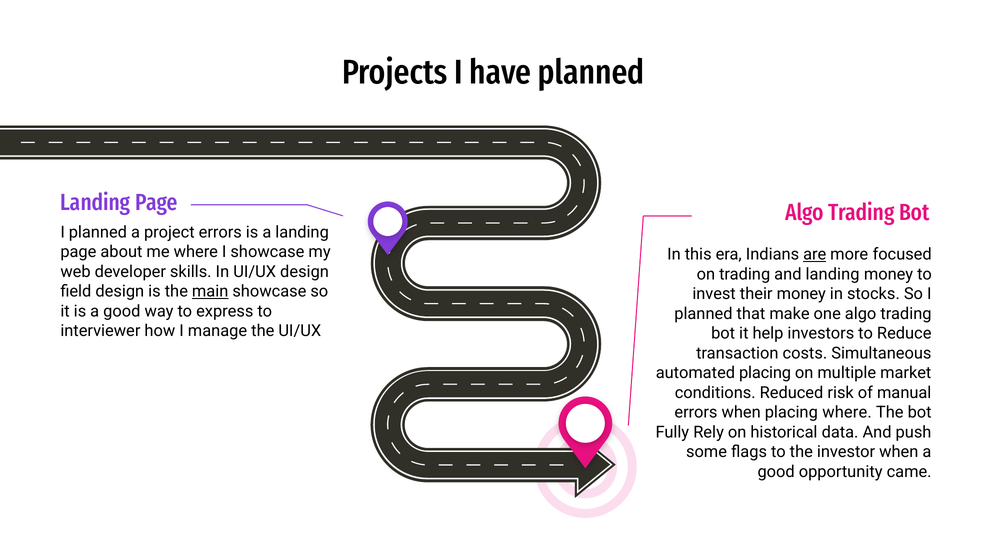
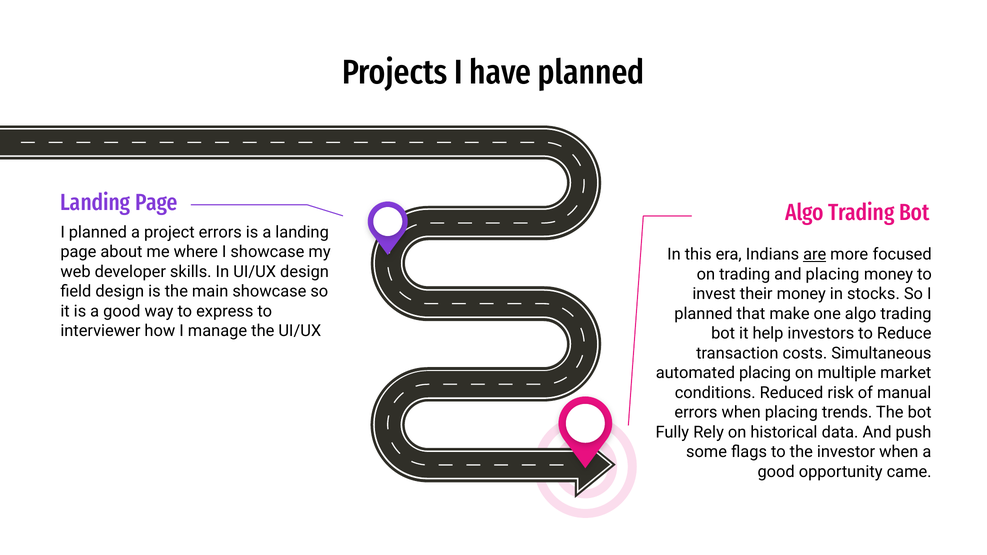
and landing: landing -> placing
main underline: present -> none
placing where: where -> trends
